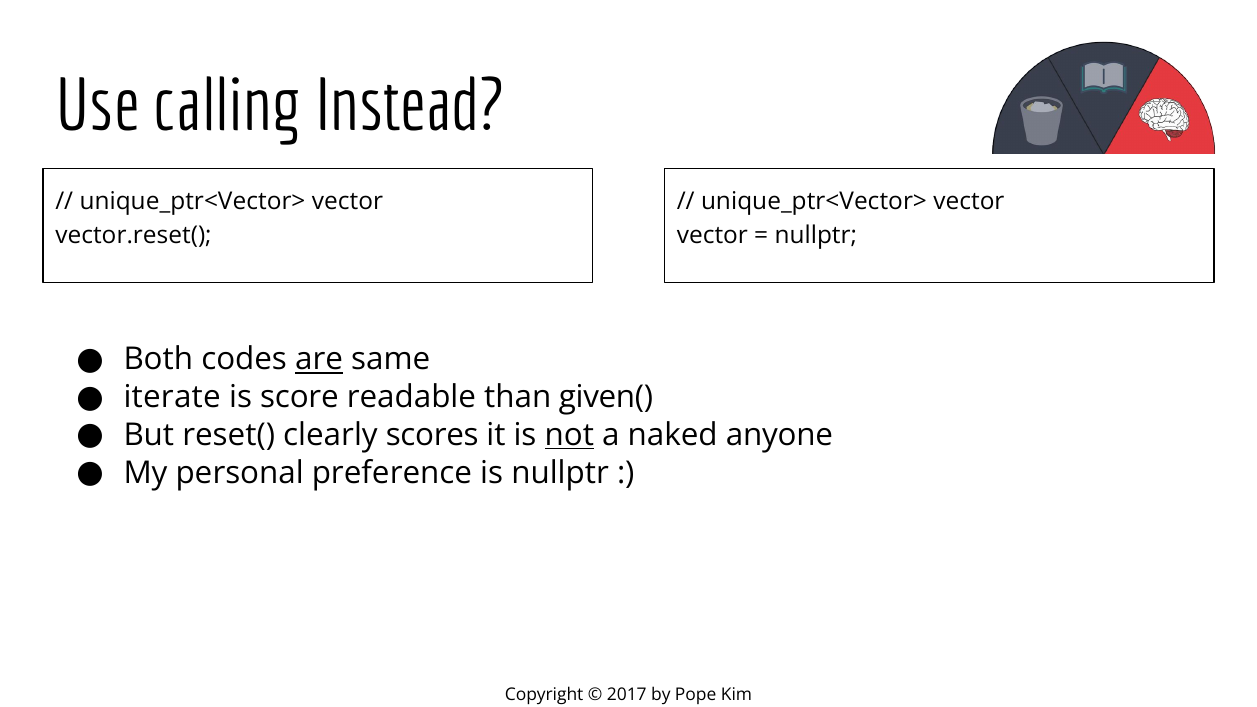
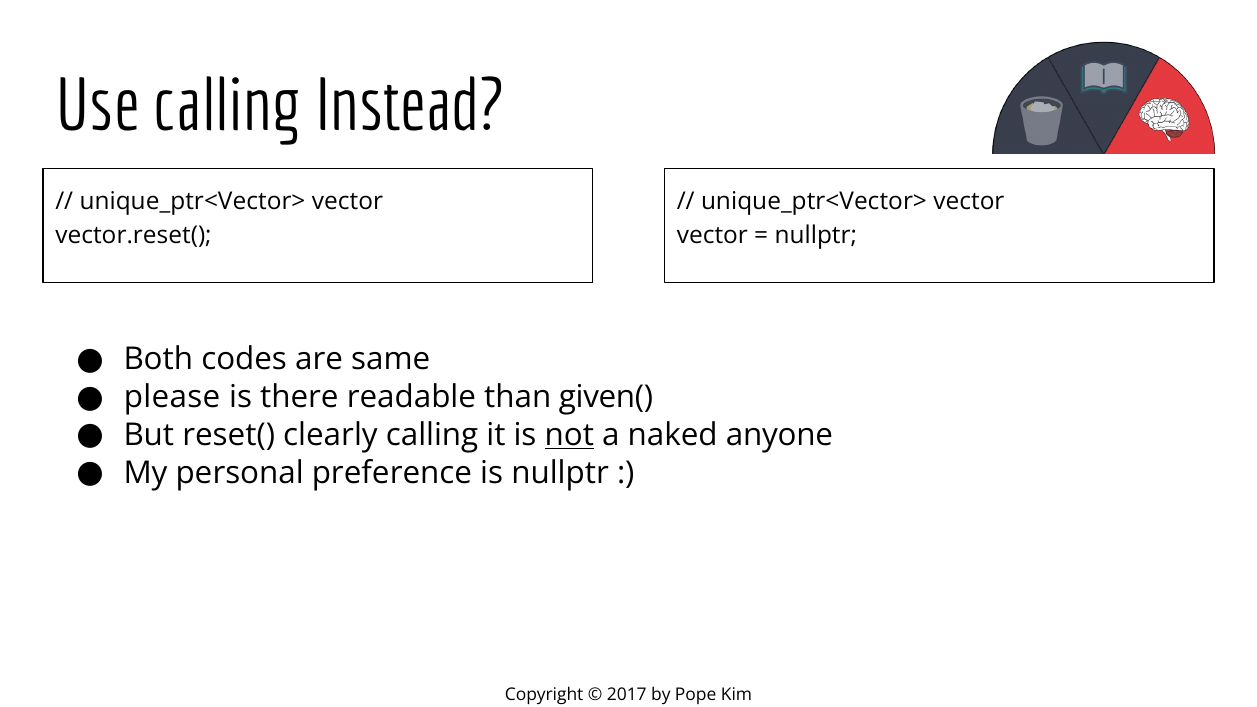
are underline: present -> none
iterate: iterate -> please
score: score -> there
clearly scores: scores -> calling
